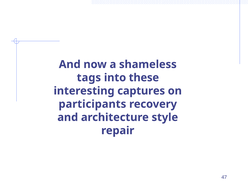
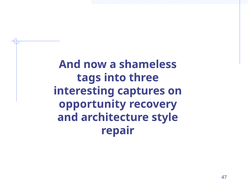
these: these -> three
participants: participants -> opportunity
